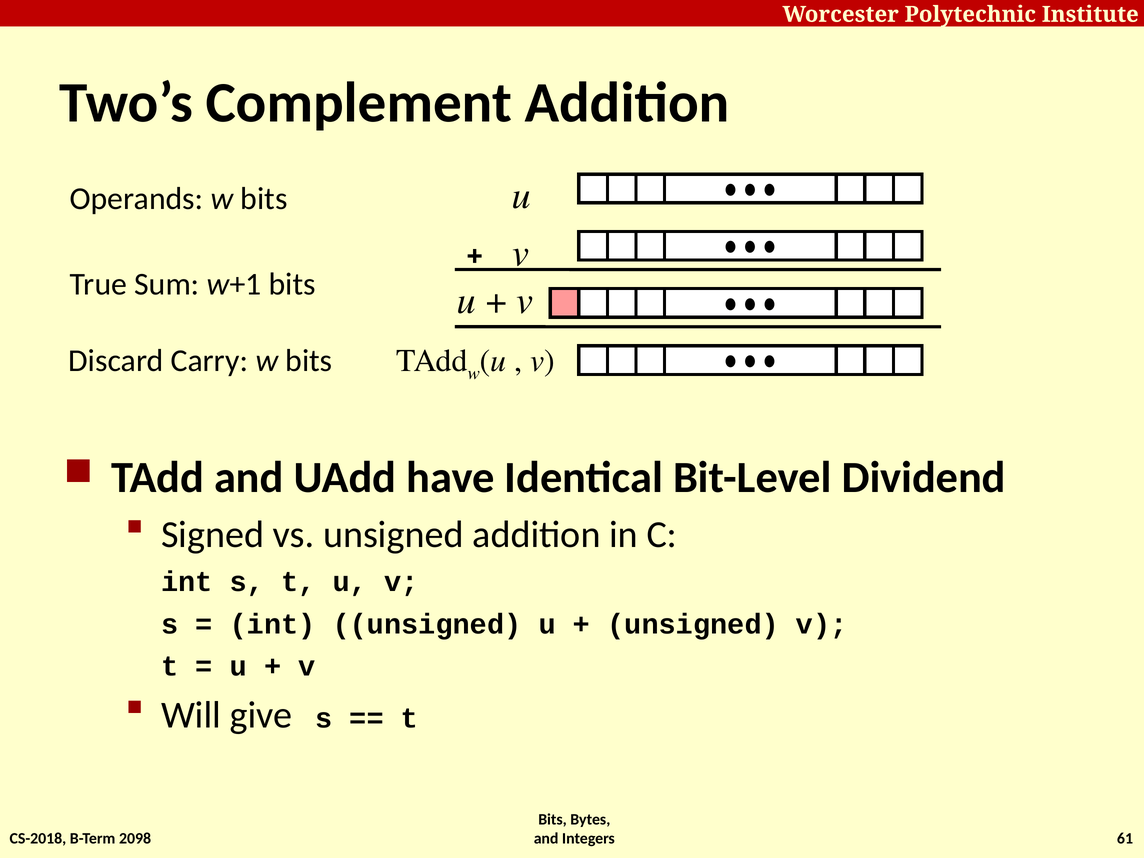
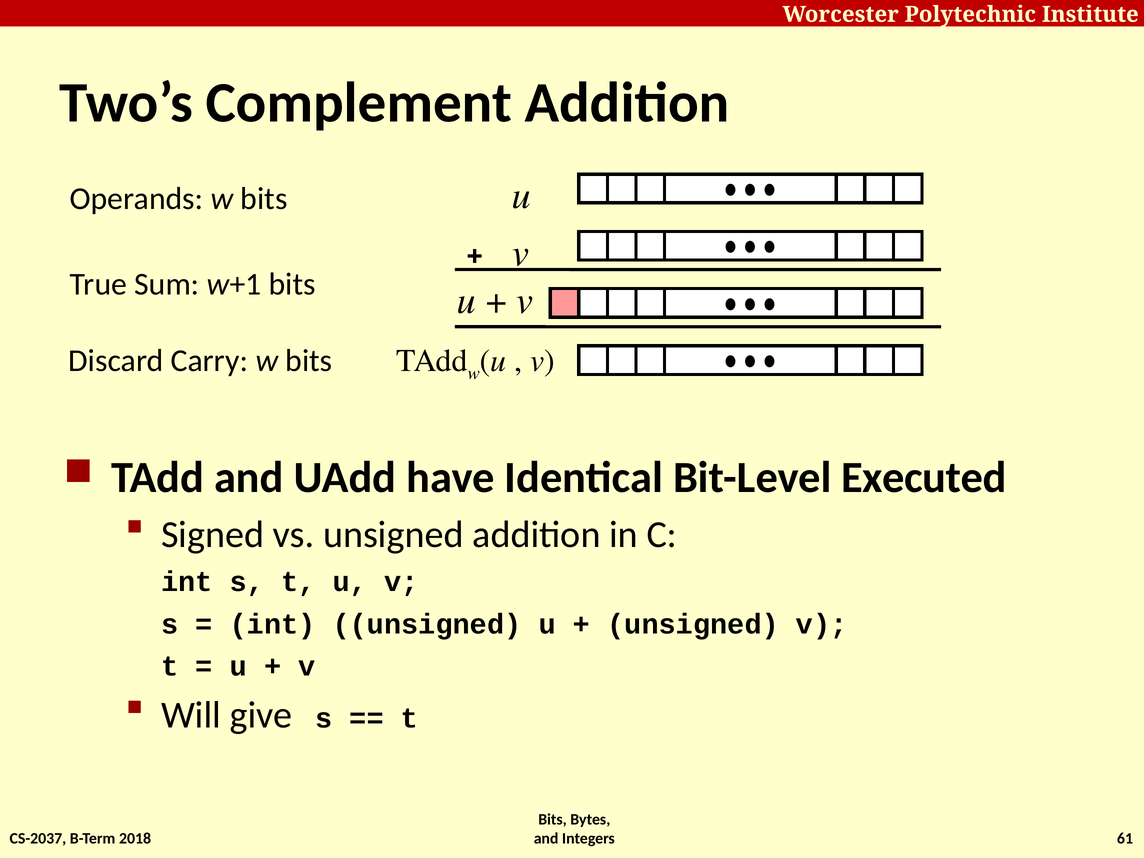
Dividend: Dividend -> Executed
CS-2018: CS-2018 -> CS-2037
2098: 2098 -> 2018
